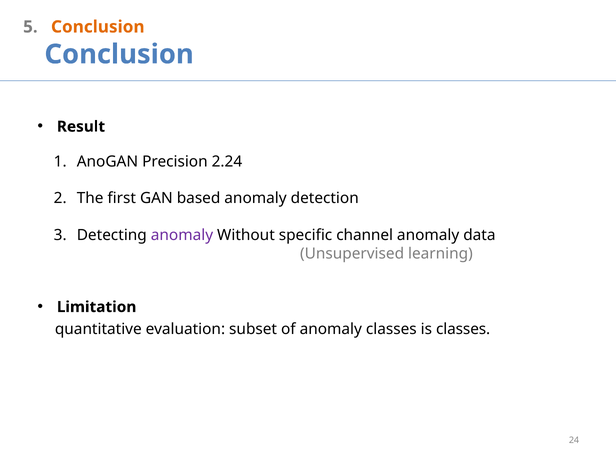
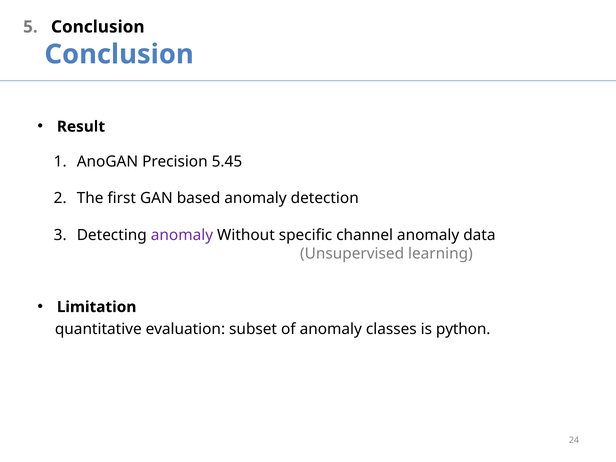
Conclusion at (98, 27) colour: orange -> black
2.24: 2.24 -> 5.45
is classes: classes -> python
